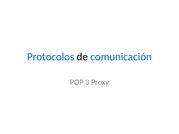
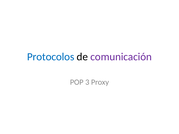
comunicación colour: blue -> purple
